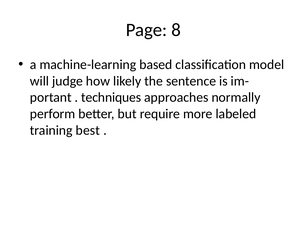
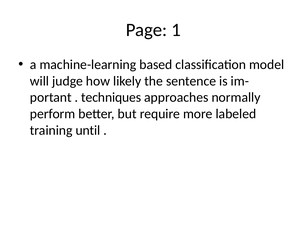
8: 8 -> 1
best: best -> until
